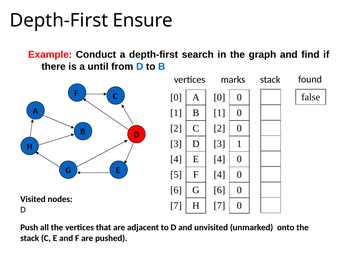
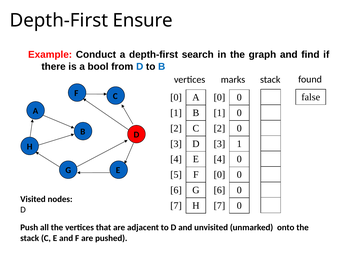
until: until -> bool
4 at (219, 175): 4 -> 0
